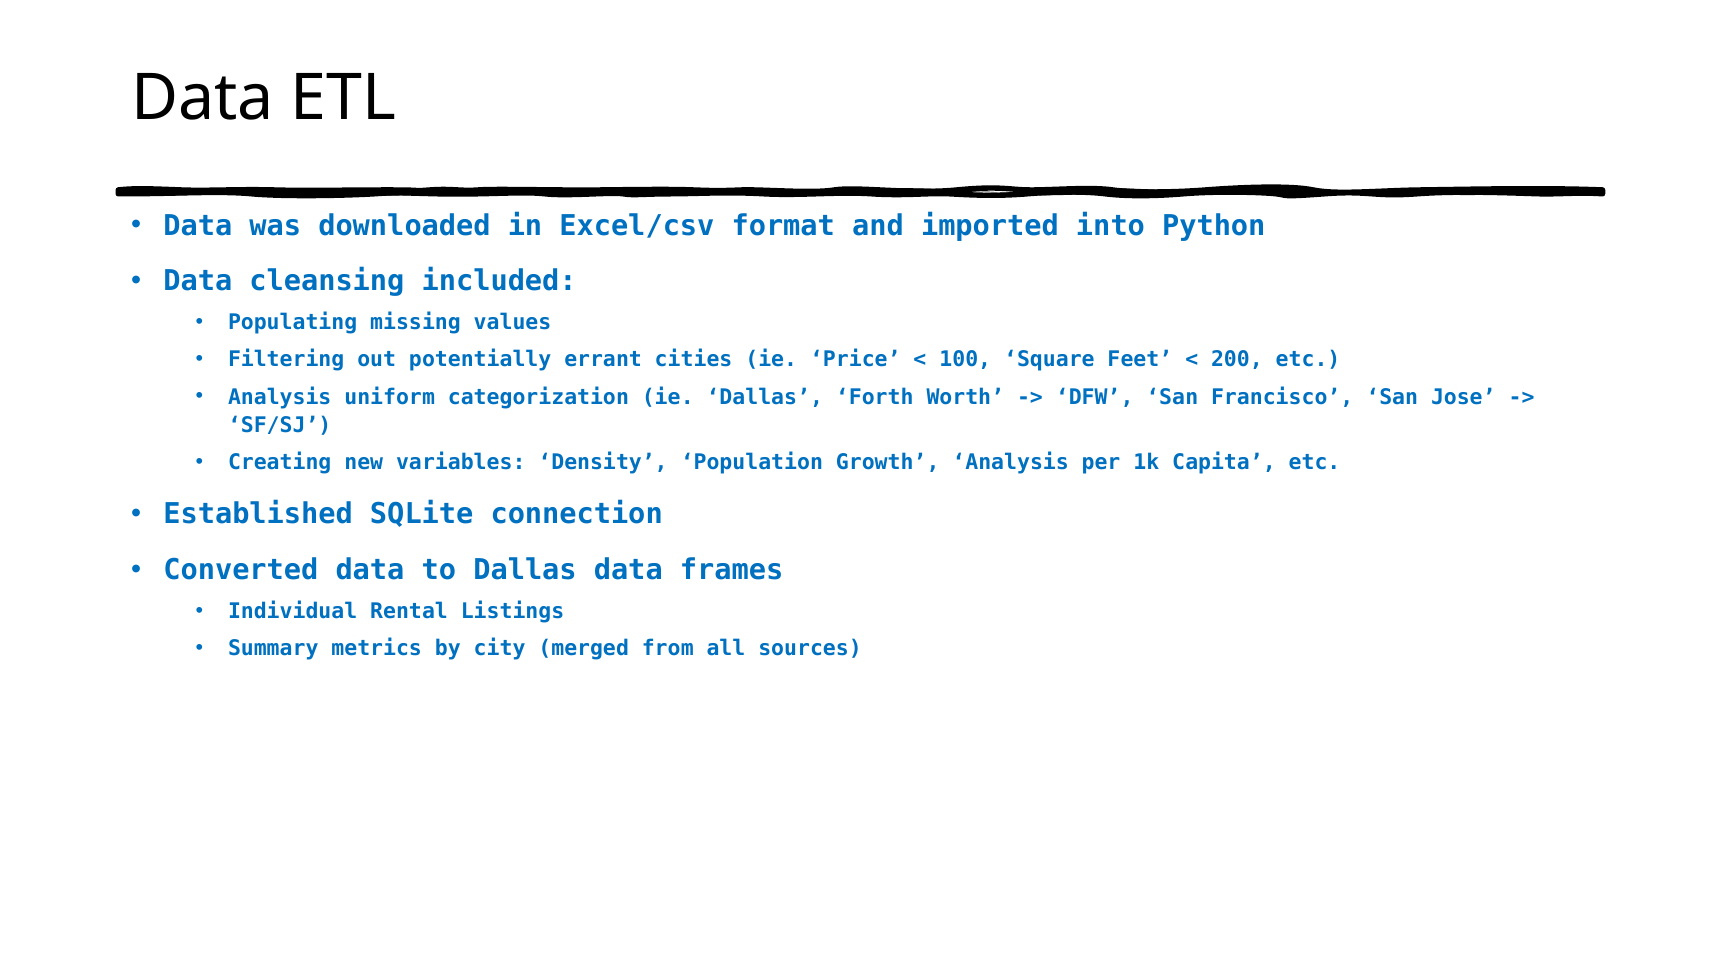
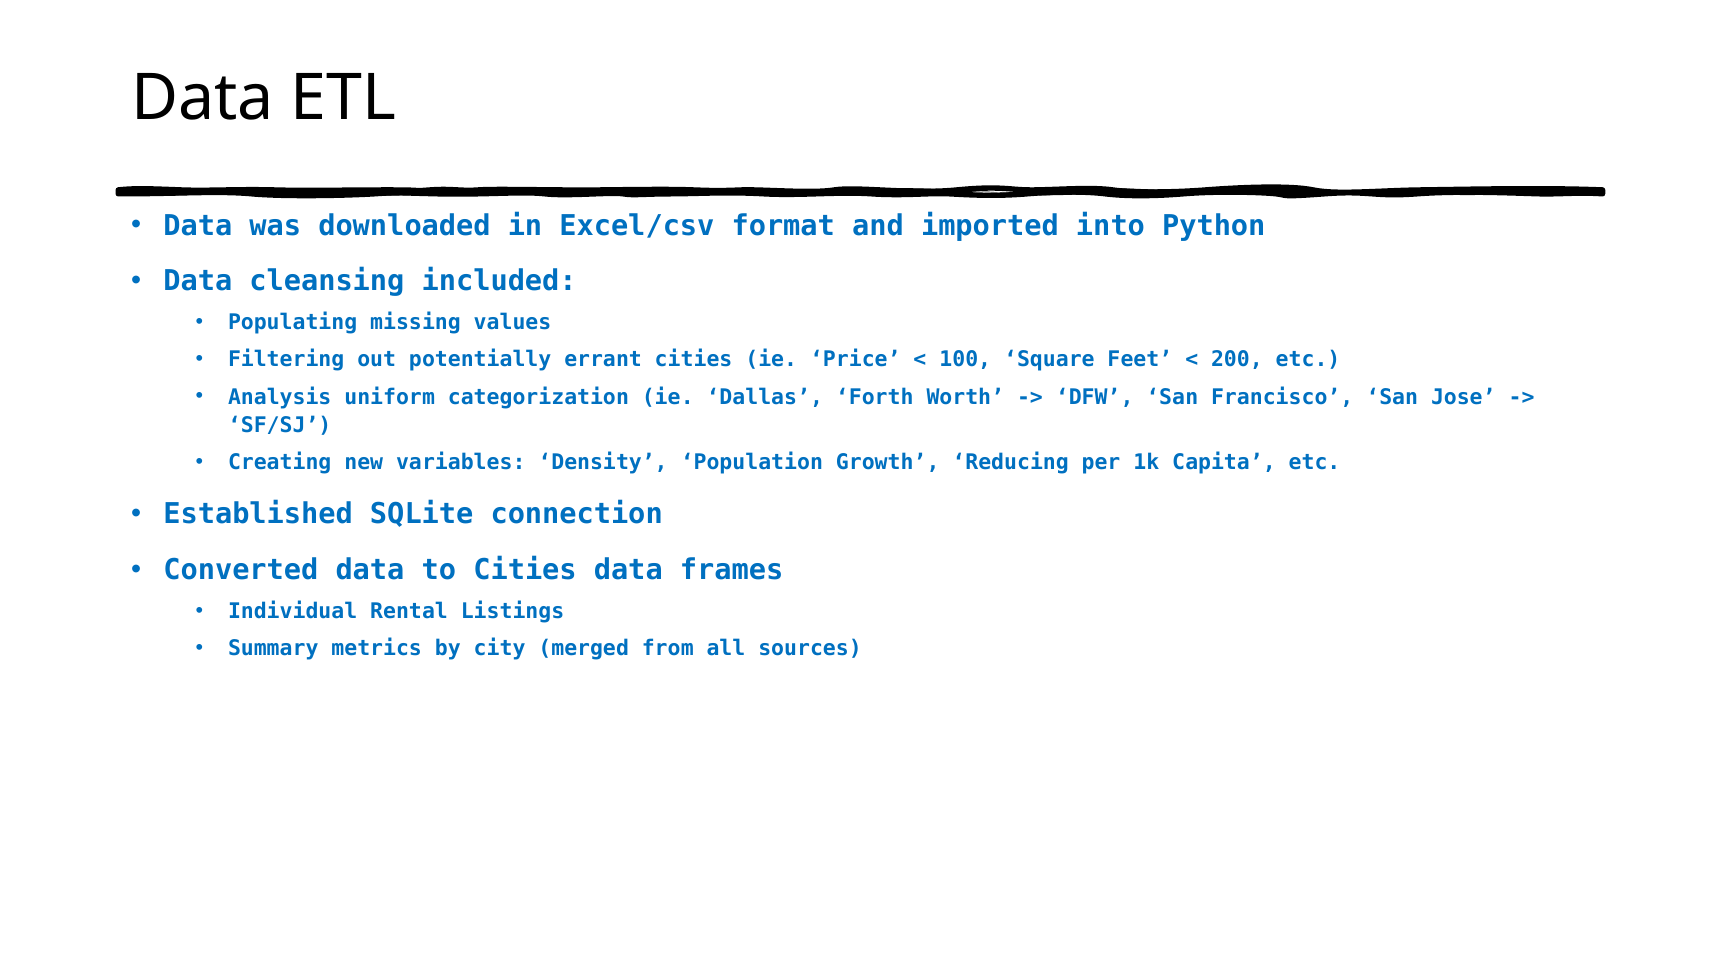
Growth Analysis: Analysis -> Reducing
to Dallas: Dallas -> Cities
